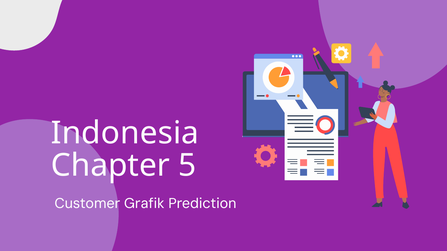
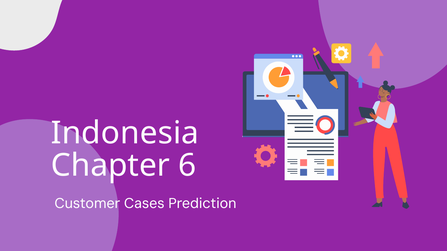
5: 5 -> 6
Grafik: Grafik -> Cases
